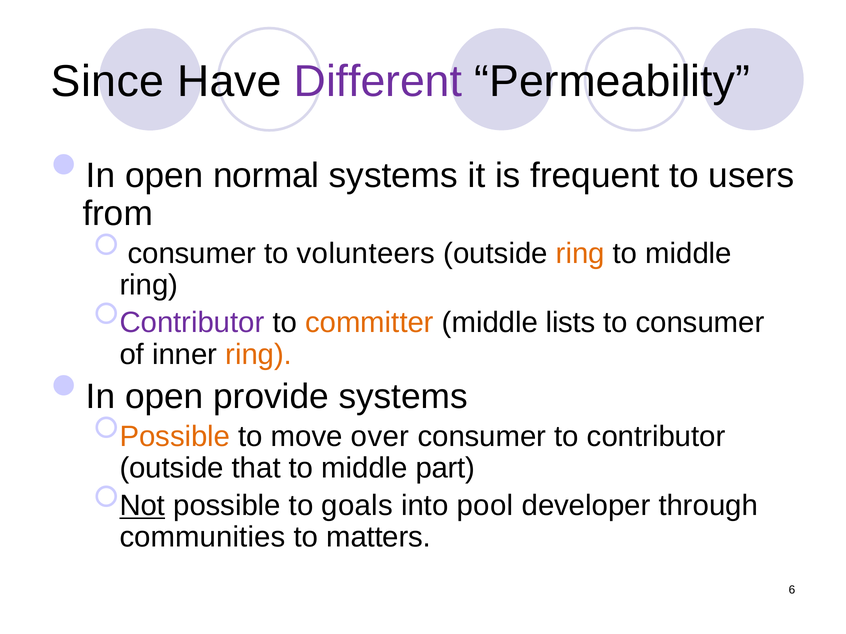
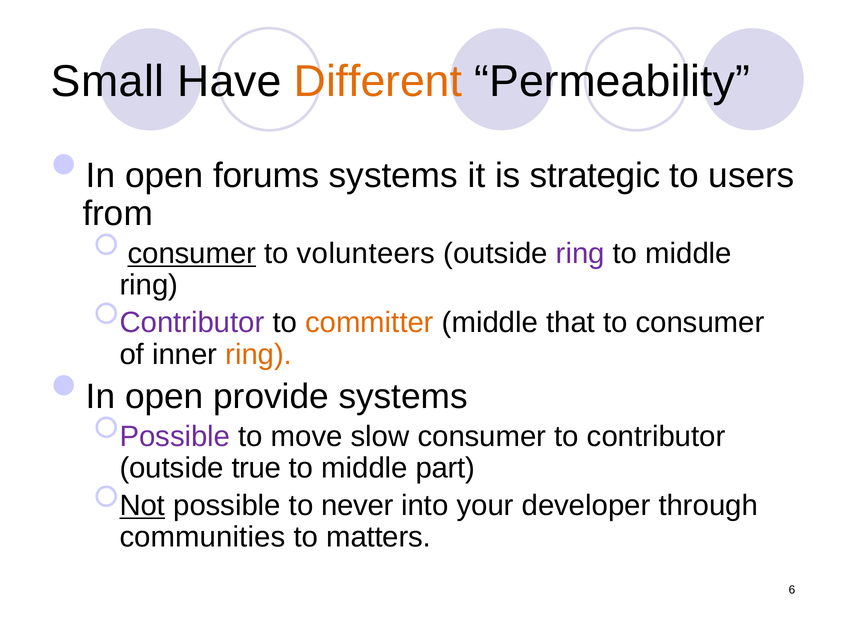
Since: Since -> Small
Different colour: purple -> orange
normal: normal -> forums
frequent: frequent -> strategic
consumer at (192, 254) underline: none -> present
ring at (580, 254) colour: orange -> purple
lists: lists -> that
Possible at (175, 437) colour: orange -> purple
over: over -> slow
that: that -> true
goals: goals -> never
pool: pool -> your
